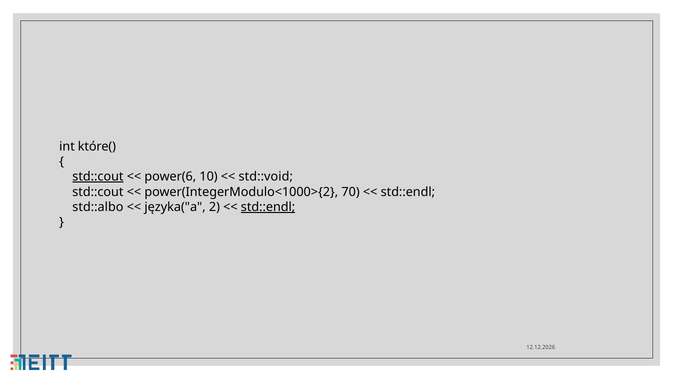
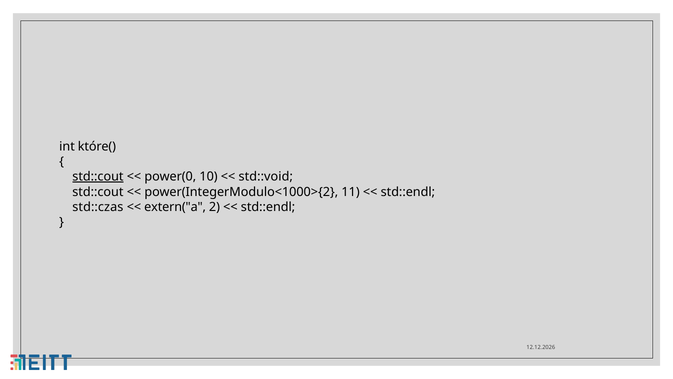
power(6: power(6 -> power(0
70: 70 -> 11
std::albo: std::albo -> std::czas
języka("a: języka("a -> extern("a
std::endl at (268, 207) underline: present -> none
